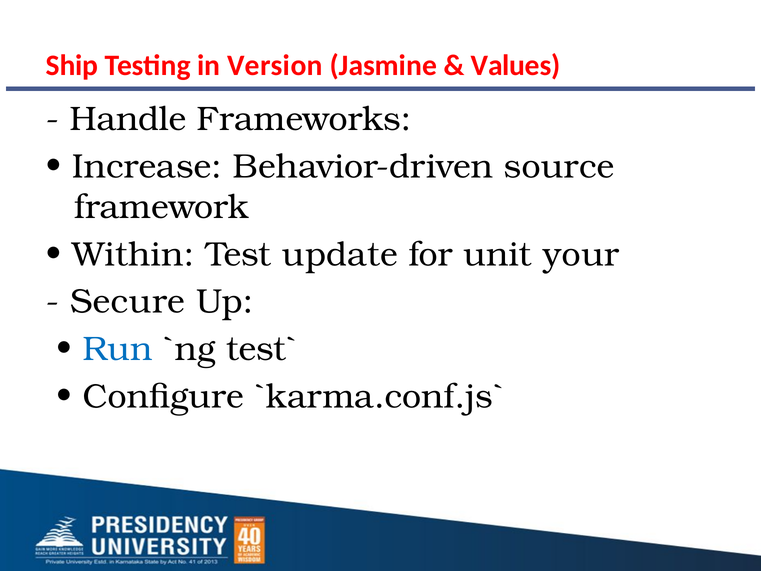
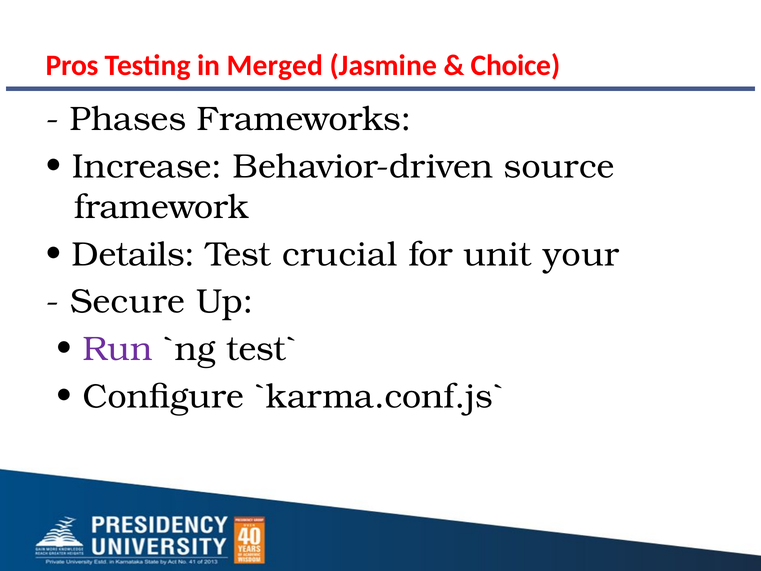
Ship: Ship -> Pros
Version: Version -> Merged
Values: Values -> Choice
Handle: Handle -> Phases
Within: Within -> Details
update: update -> crucial
Run colour: blue -> purple
